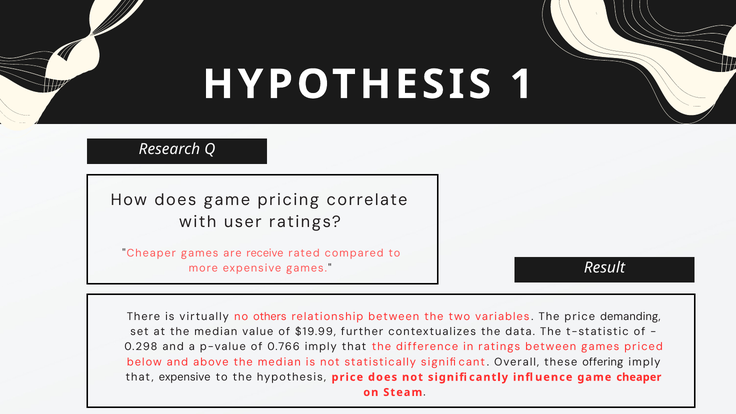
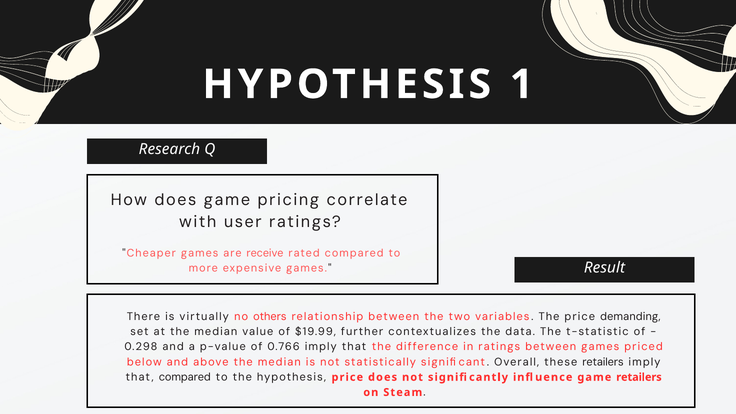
these offering: offering -> retailers
that expensive: expensive -> compared
game cheaper: cheaper -> retailers
